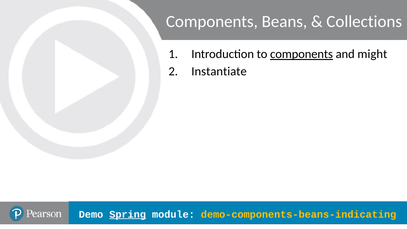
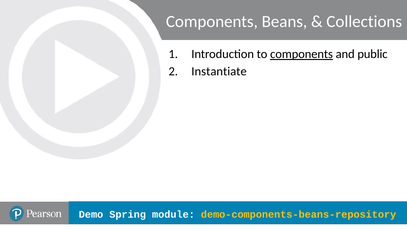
might: might -> public
Spring underline: present -> none
demo-components-beans-indicating: demo-components-beans-indicating -> demo-components-beans-repository
